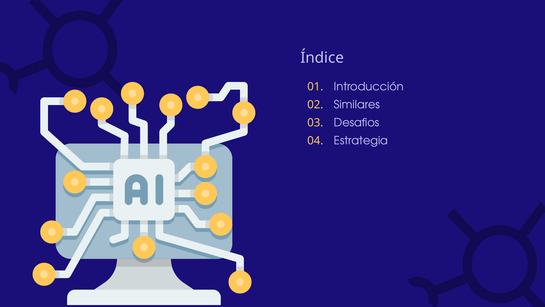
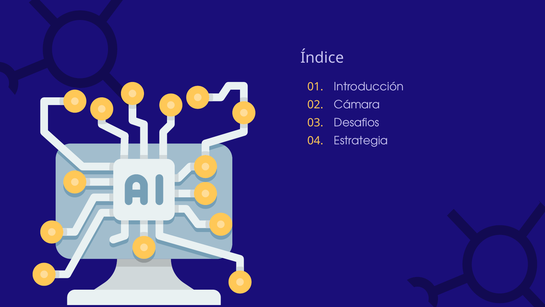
Similares: Similares -> Cámara
